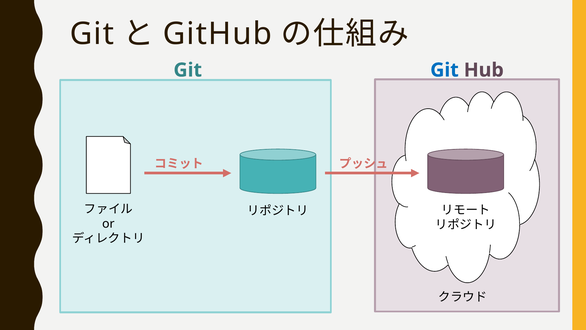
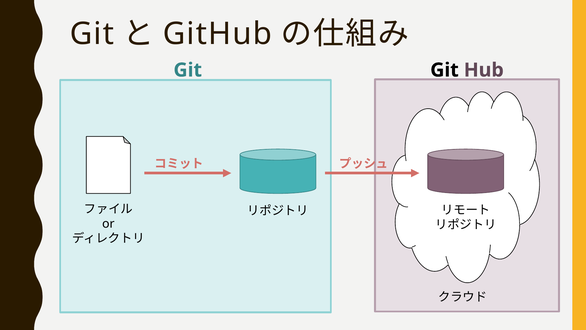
Git at (444, 70) colour: blue -> black
